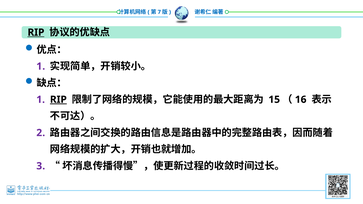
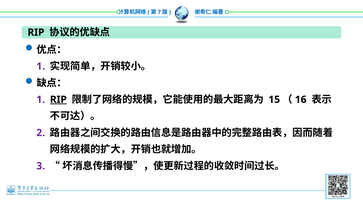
RIP at (36, 32) underline: present -> none
